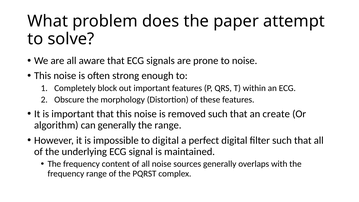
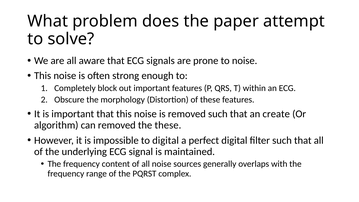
can generally: generally -> removed
the range: range -> these
